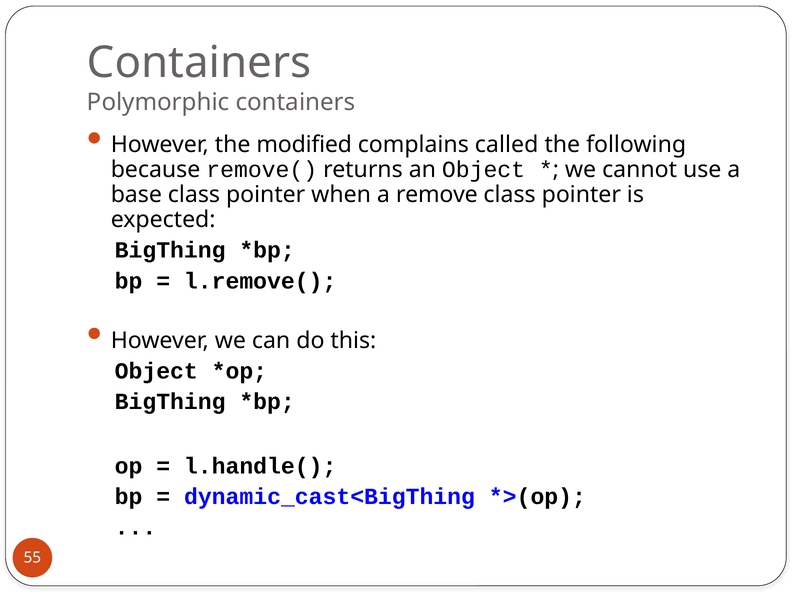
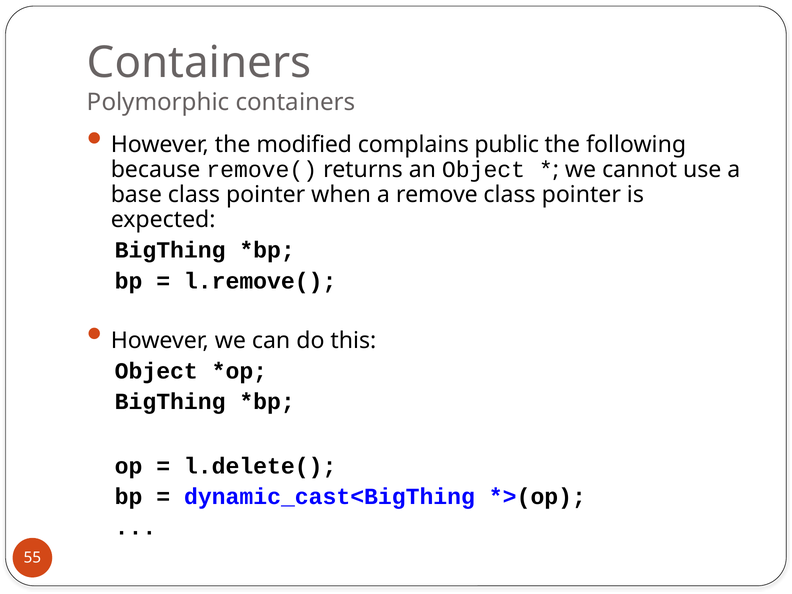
called: called -> public
l.handle(: l.handle( -> l.delete(
